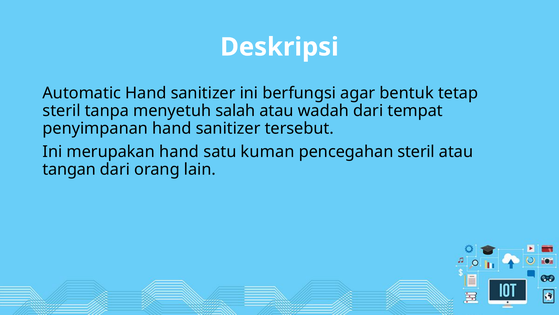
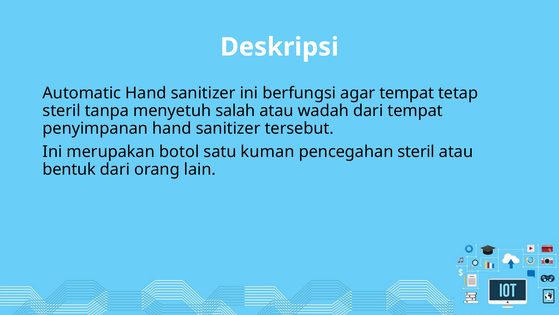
agar bentuk: bentuk -> tempat
merupakan hand: hand -> botol
tangan: tangan -> bentuk
